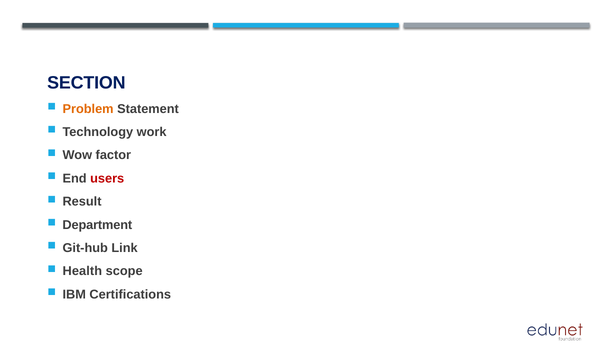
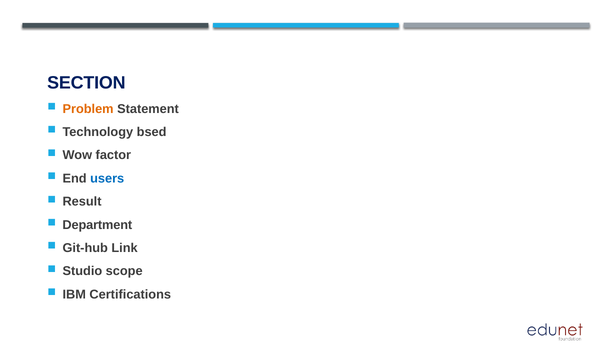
work: work -> bsed
users colour: red -> blue
Health: Health -> Studio
